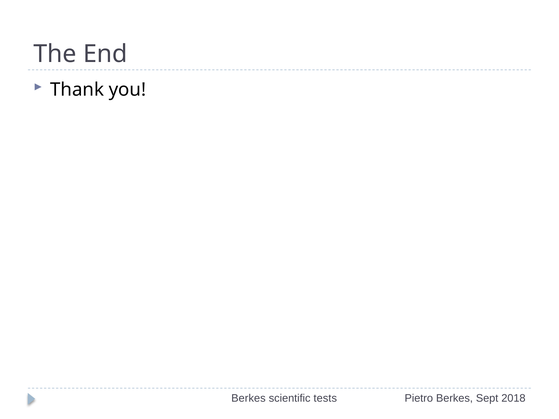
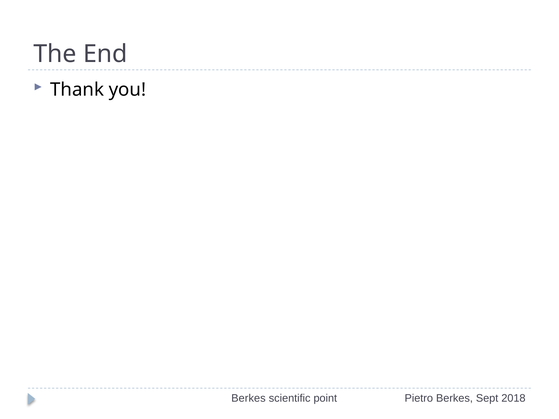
tests: tests -> point
